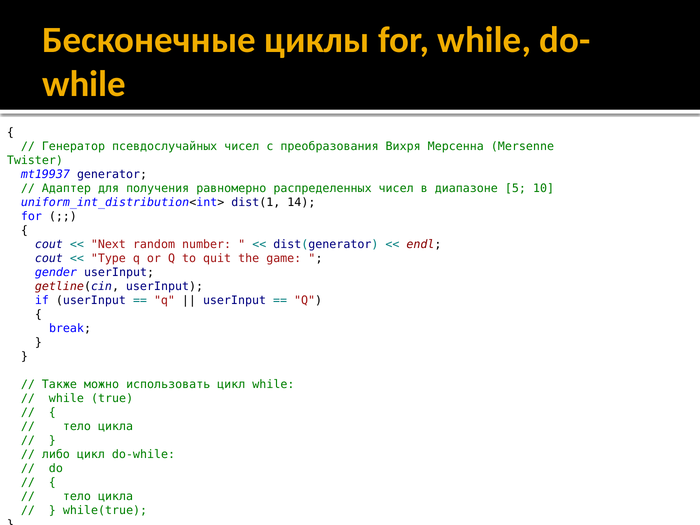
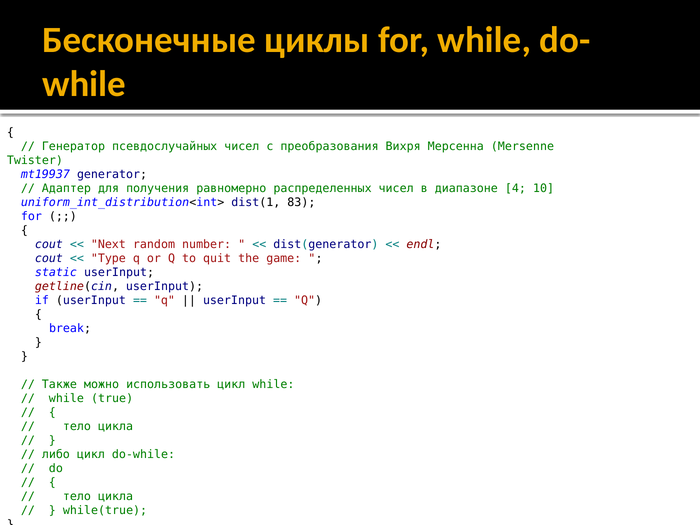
5: 5 -> 4
14: 14 -> 83
gender: gender -> static
